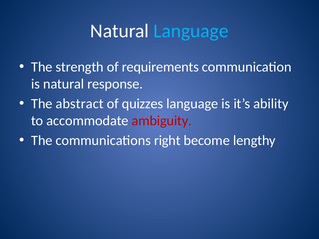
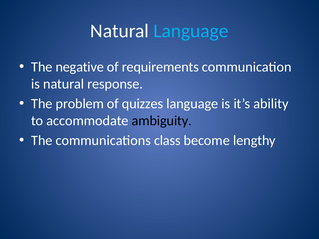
strength: strength -> negative
abstract: abstract -> problem
ambiguity colour: red -> black
right: right -> class
